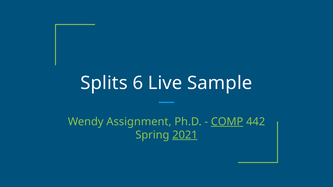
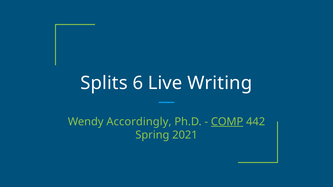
Sample: Sample -> Writing
Assignment: Assignment -> Accordingly
2021 underline: present -> none
